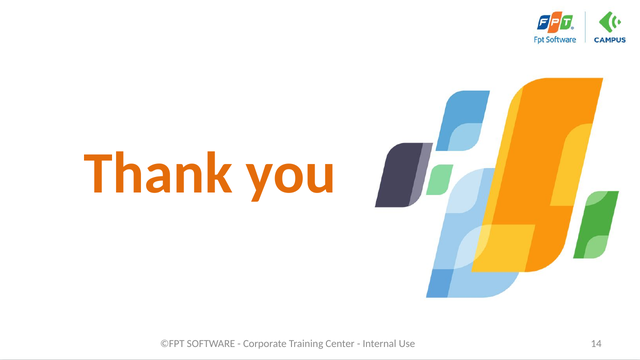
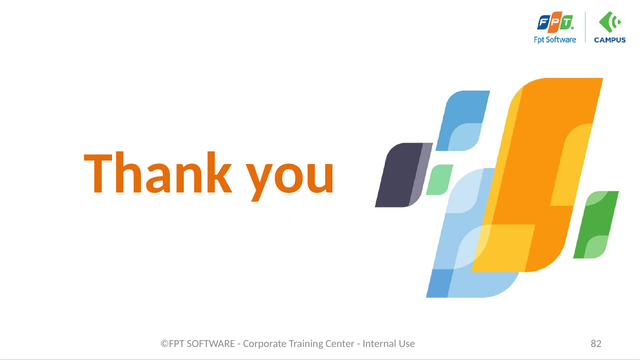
14: 14 -> 82
